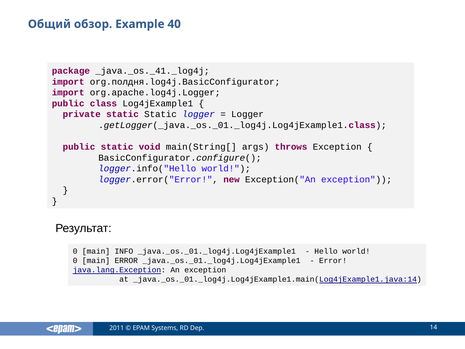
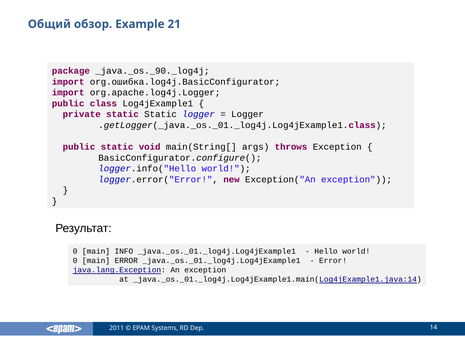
40: 40 -> 21
_java._os._41._log4j: _java._os._41._log4j -> _java._os._90._log4j
org.полдня.log4j.BasicConfigurator: org.полдня.log4j.BasicConfigurator -> org.ошибка.log4j.BasicConfigurator
